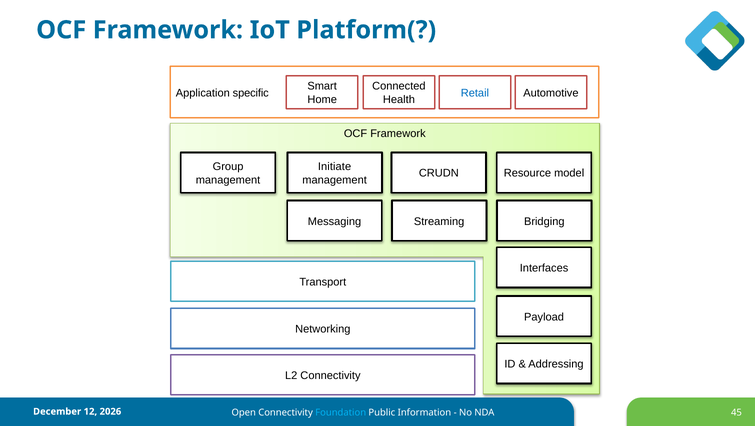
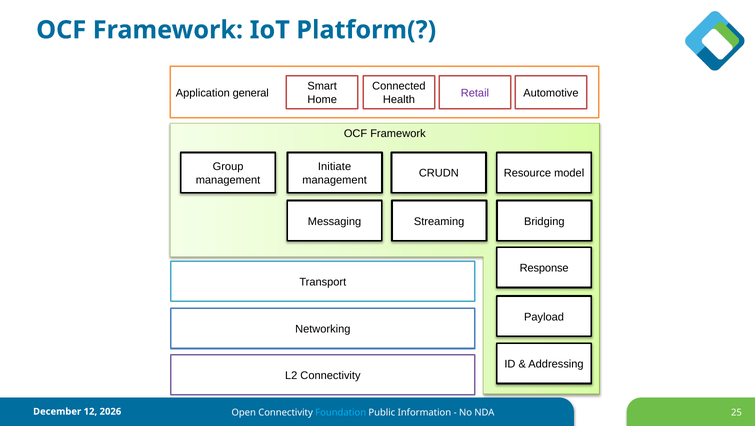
specific: specific -> general
Retail colour: blue -> purple
Interfaces: Interfaces -> Response
45: 45 -> 25
